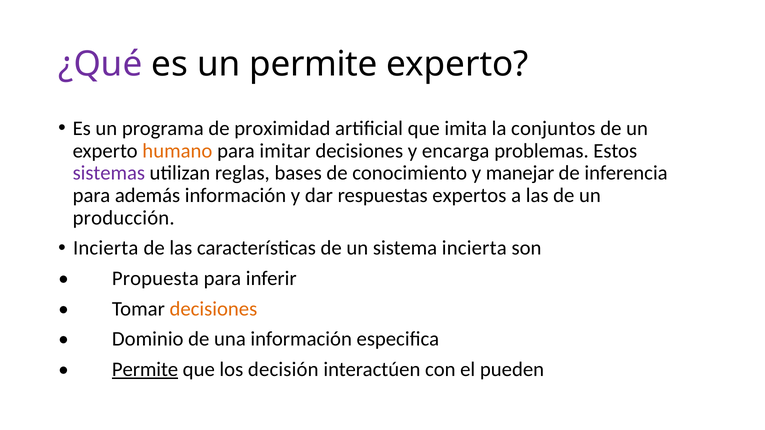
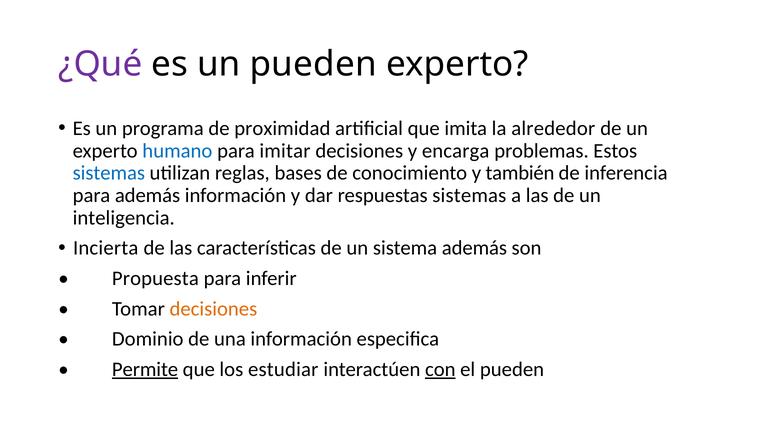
un permite: permite -> pueden
conjuntos: conjuntos -> alrededor
humano colour: orange -> blue
sistemas at (109, 173) colour: purple -> blue
manejar: manejar -> también
respuestas expertos: expertos -> sistemas
producción: producción -> inteligencia
sistema incierta: incierta -> además
decisión: decisión -> estudiar
con underline: none -> present
